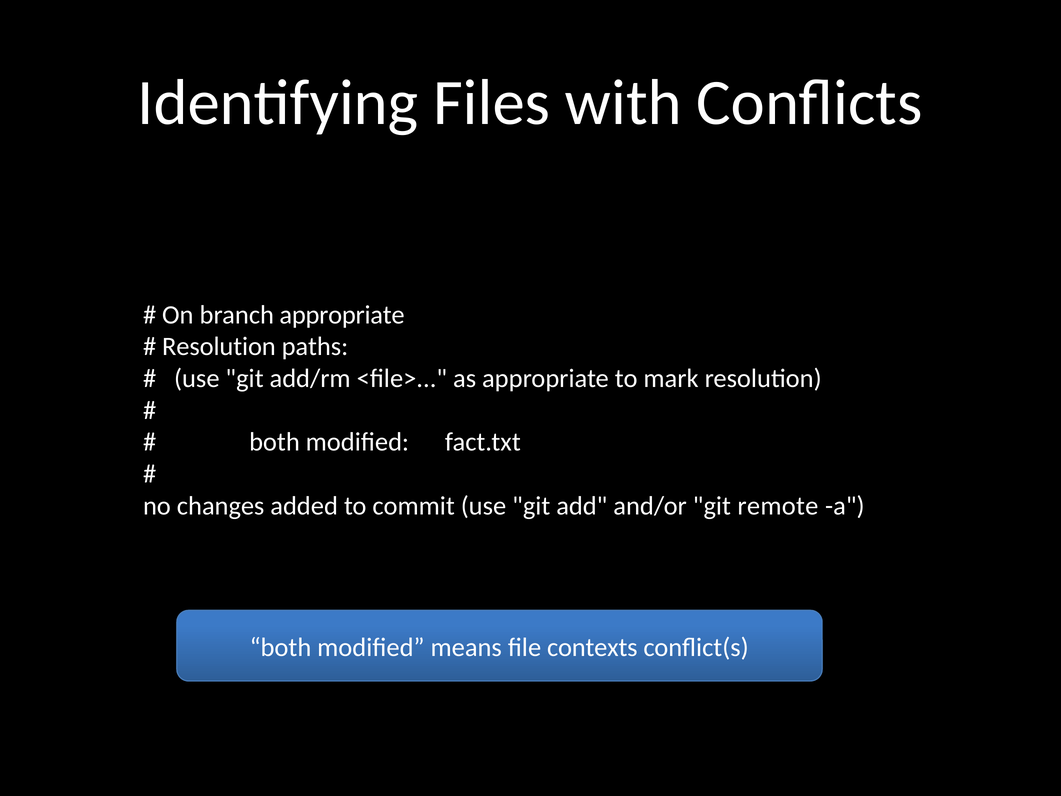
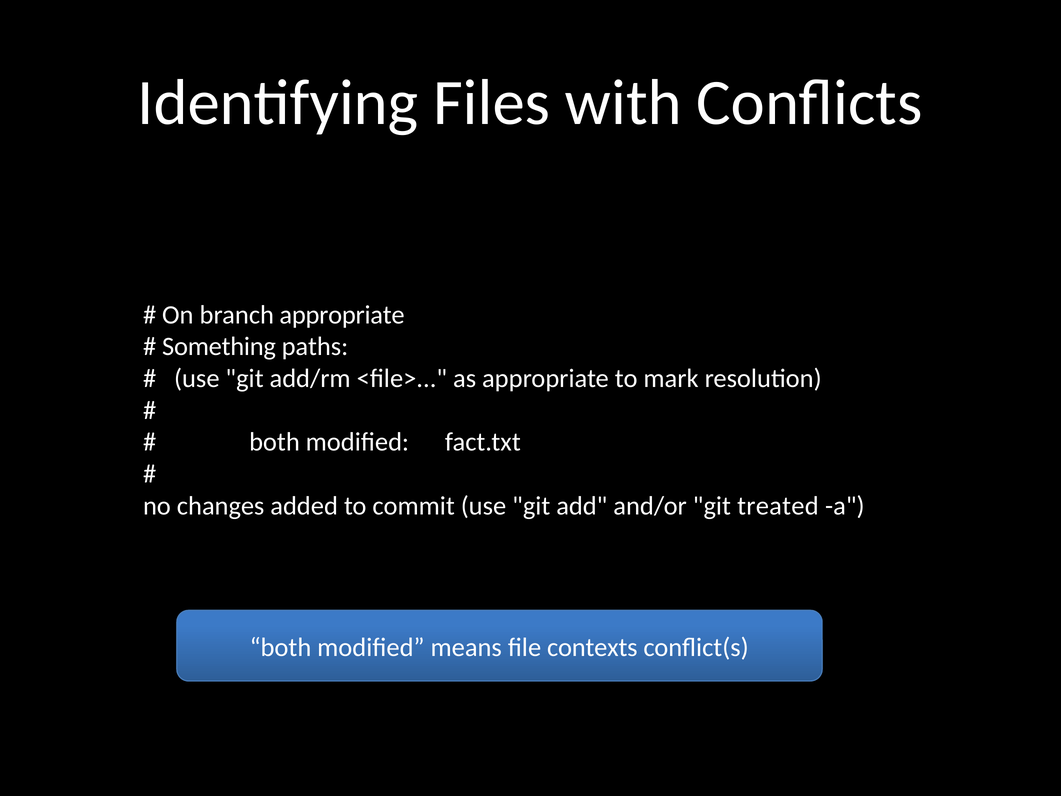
Resolution at (219, 347): Resolution -> Something
remote: remote -> treated
